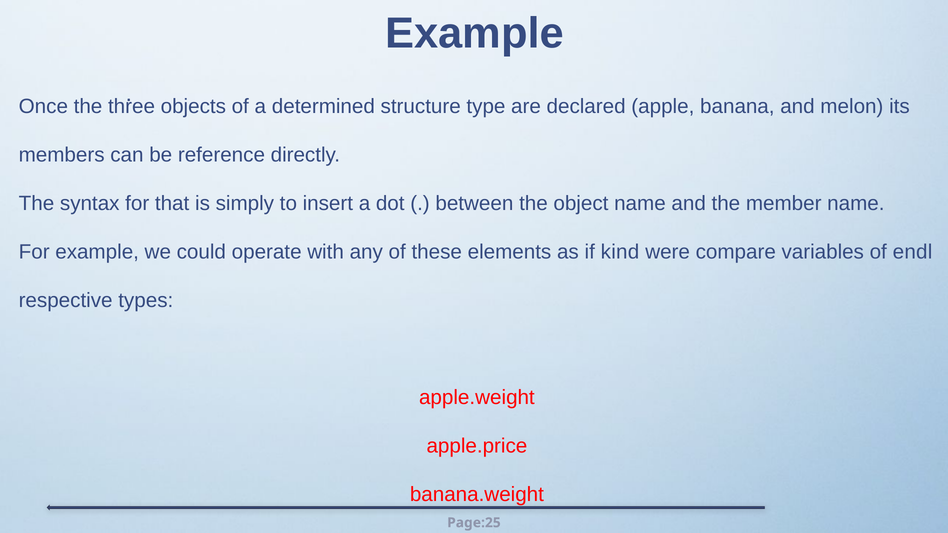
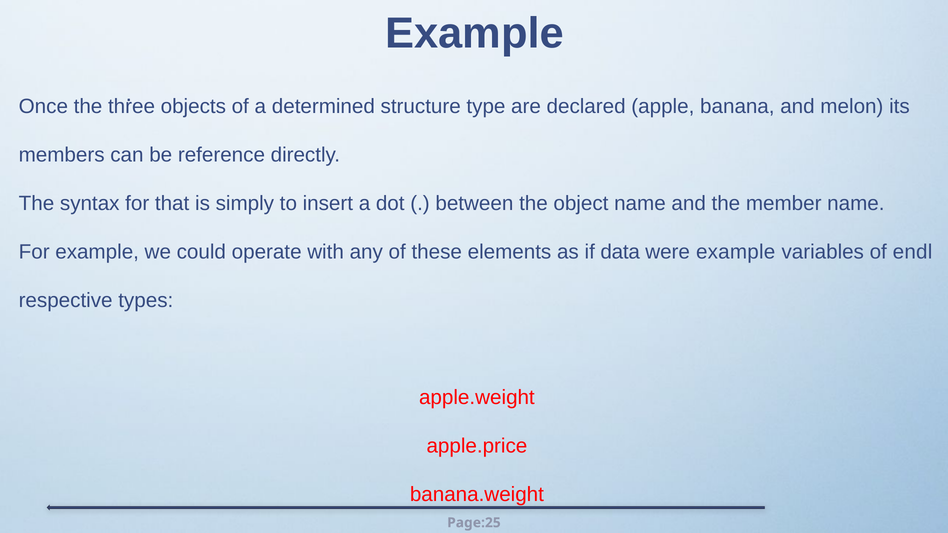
kind: kind -> data
were compare: compare -> example
